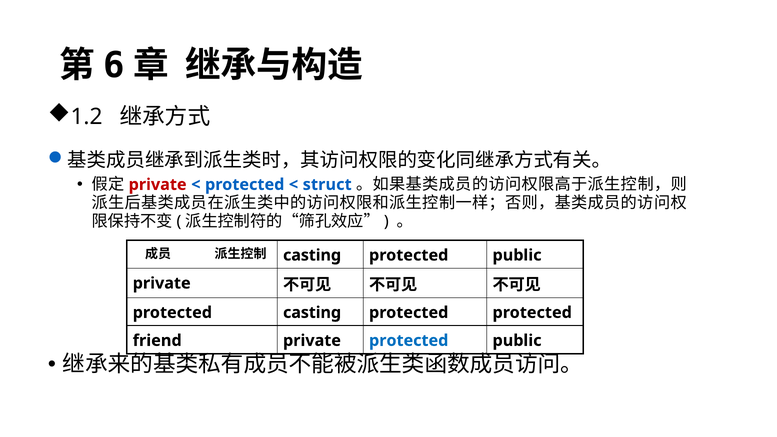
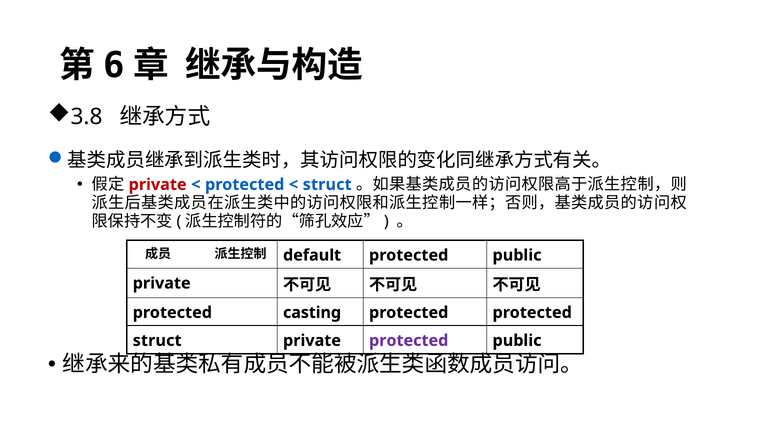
1.2: 1.2 -> 3.8
casting at (312, 255): casting -> default
friend at (157, 341): friend -> struct
protected at (409, 341) colour: blue -> purple
